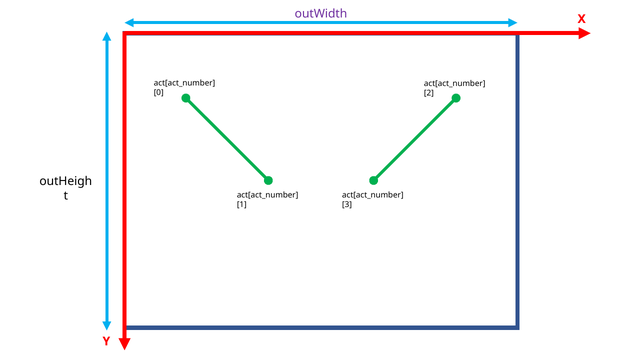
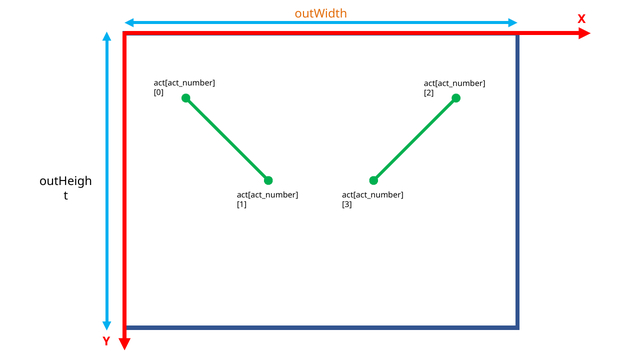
outWidth colour: purple -> orange
